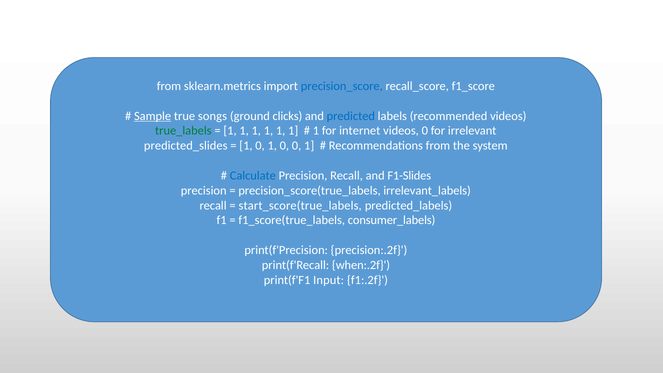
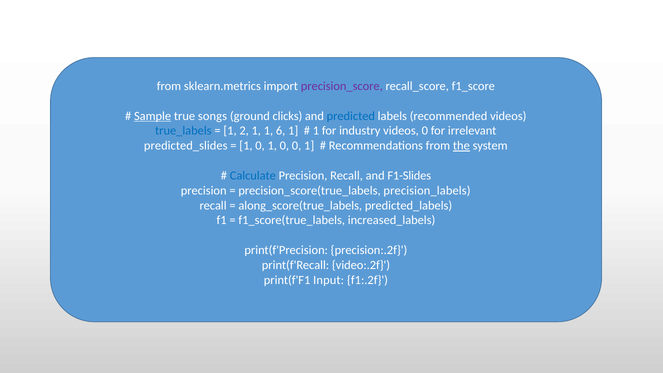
precision_score colour: blue -> purple
true_labels colour: green -> blue
1 at (244, 131): 1 -> 2
1 at (281, 131): 1 -> 6
internet: internet -> industry
the underline: none -> present
irrelevant_labels: irrelevant_labels -> precision_labels
start_score(true_labels: start_score(true_labels -> along_score(true_labels
consumer_labels: consumer_labels -> increased_labels
when:.2f: when:.2f -> video:.2f
